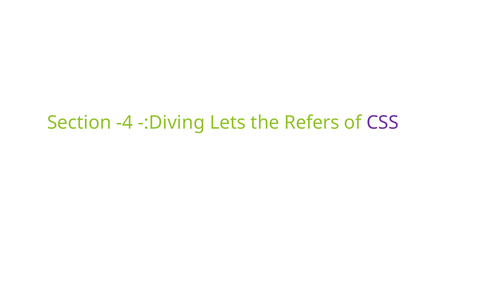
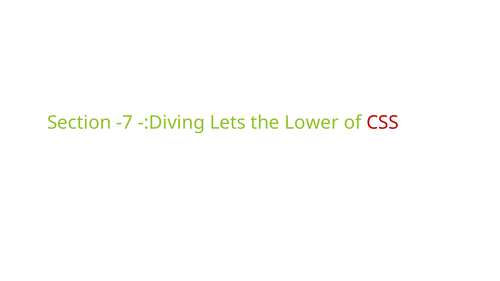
-4: -4 -> -7
Refers: Refers -> Lower
CSS colour: purple -> red
